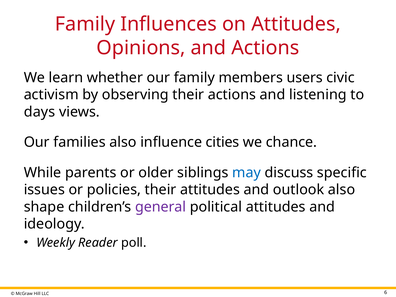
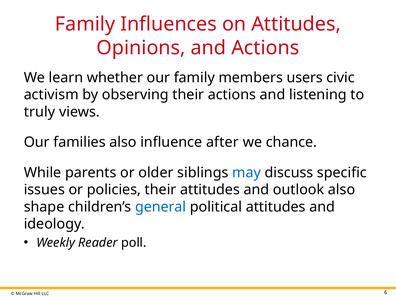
days: days -> truly
cities: cities -> after
general colour: purple -> blue
